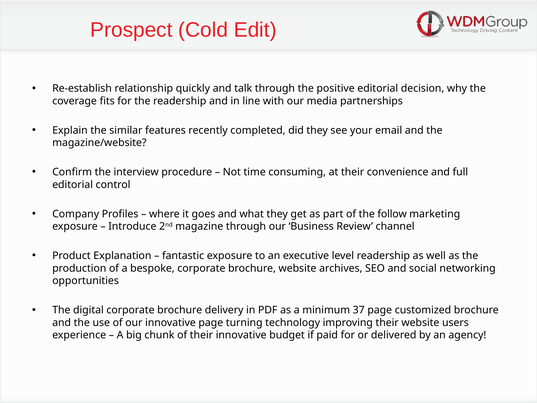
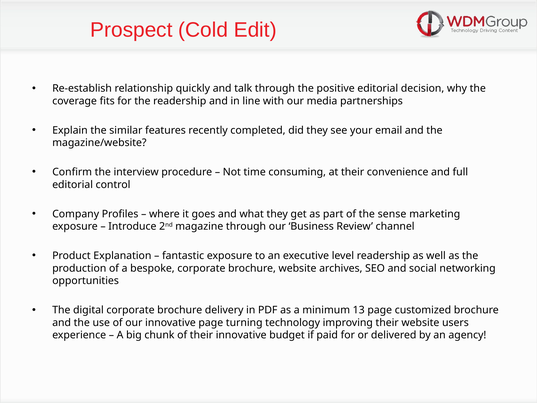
follow: follow -> sense
37: 37 -> 13
